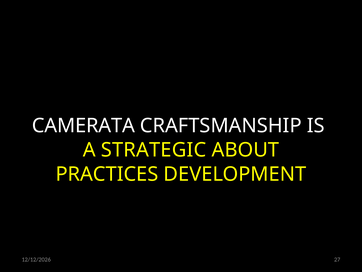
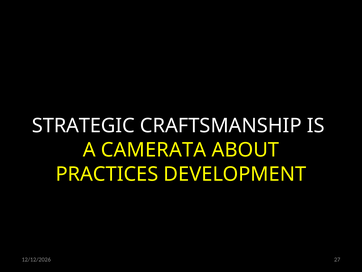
CAMERATA: CAMERATA -> STRATEGIC
STRATEGIC: STRATEGIC -> CAMERATA
